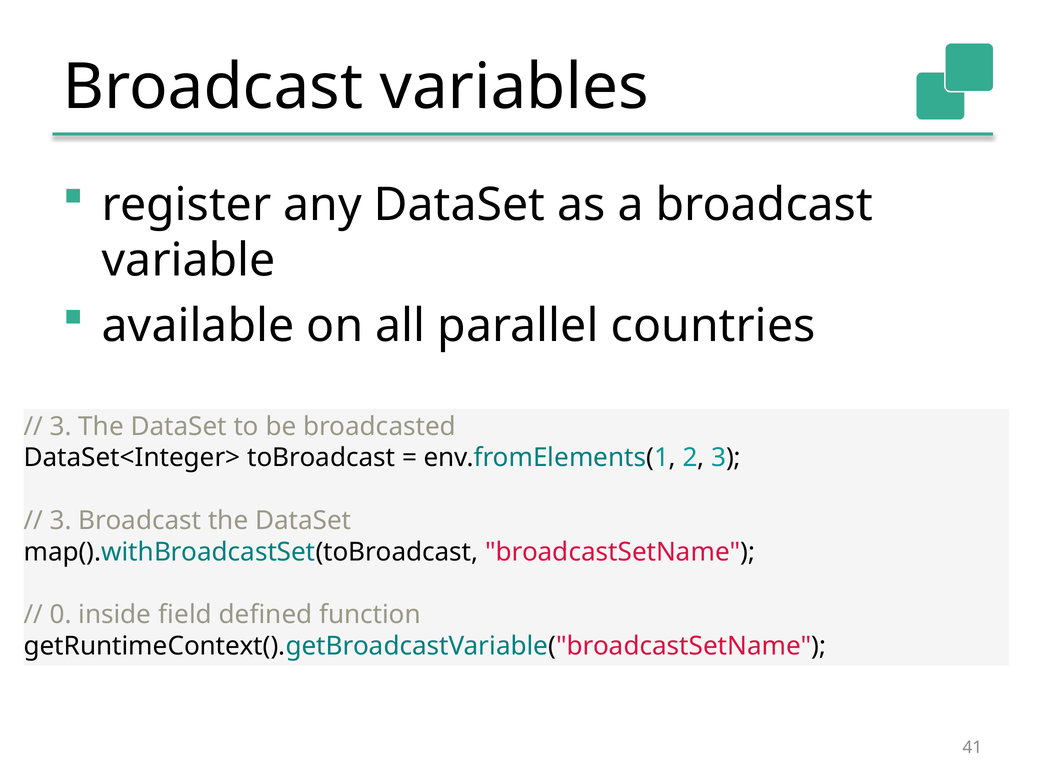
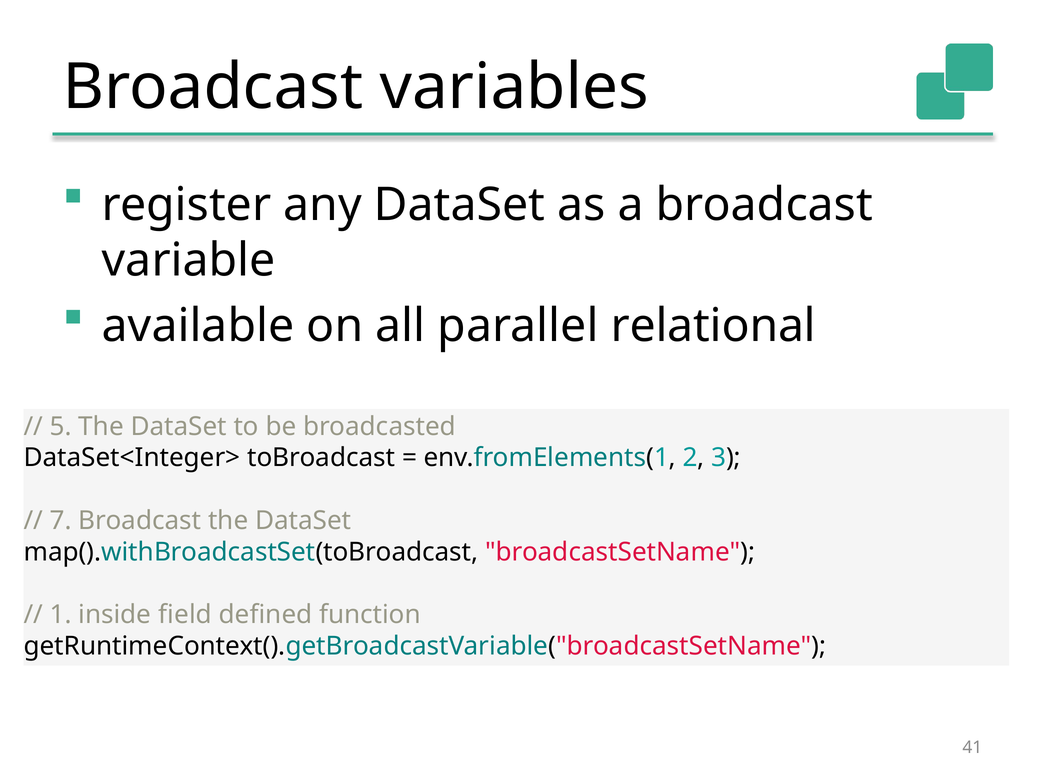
countries: countries -> relational
3 at (61, 426): 3 -> 5
3 at (61, 520): 3 -> 7
0: 0 -> 1
